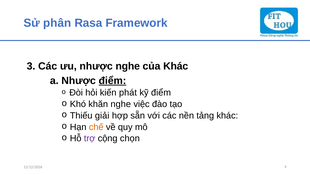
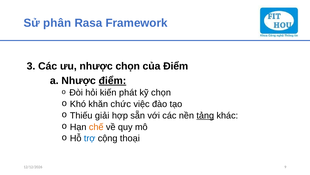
nhược nghe: nghe -> chọn
của Khác: Khác -> Điểm
kỹ điểm: điểm -> chọn
khăn nghe: nghe -> chức
tảng underline: none -> present
trợ colour: purple -> blue
chọn: chọn -> thoại
